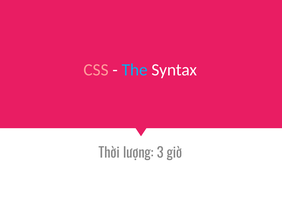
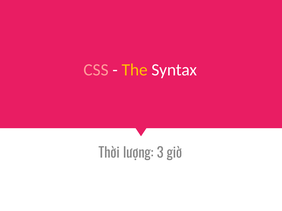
The colour: light blue -> yellow
